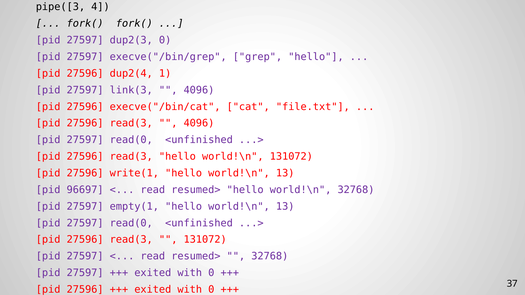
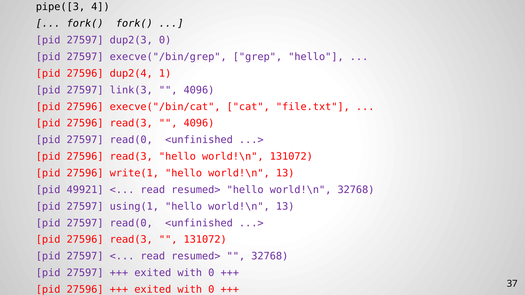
96697: 96697 -> 49921
empty(1: empty(1 -> using(1
